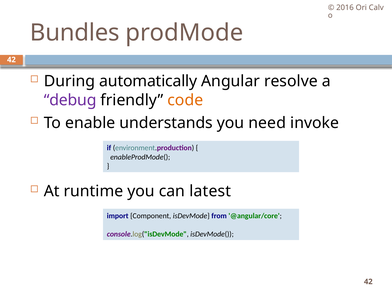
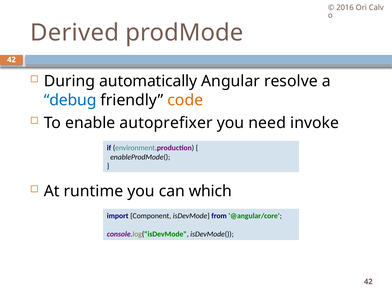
Bundles: Bundles -> Derived
debug colour: purple -> blue
understands: understands -> autoprefixer
latest: latest -> which
